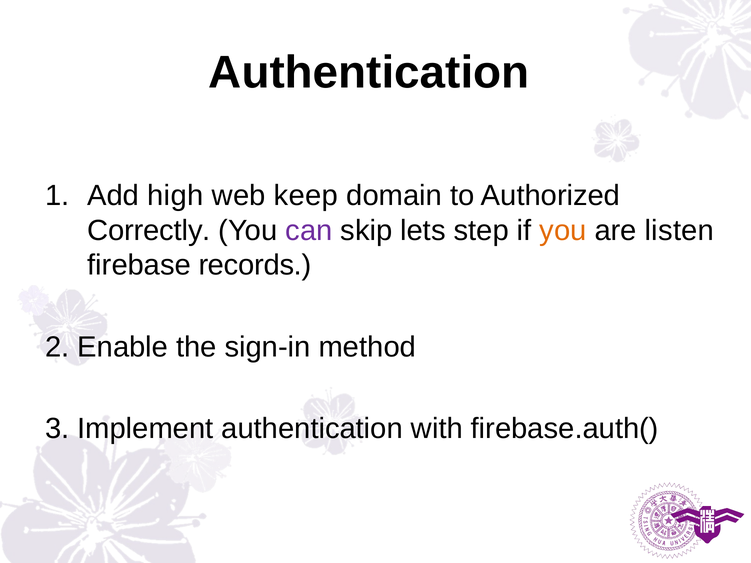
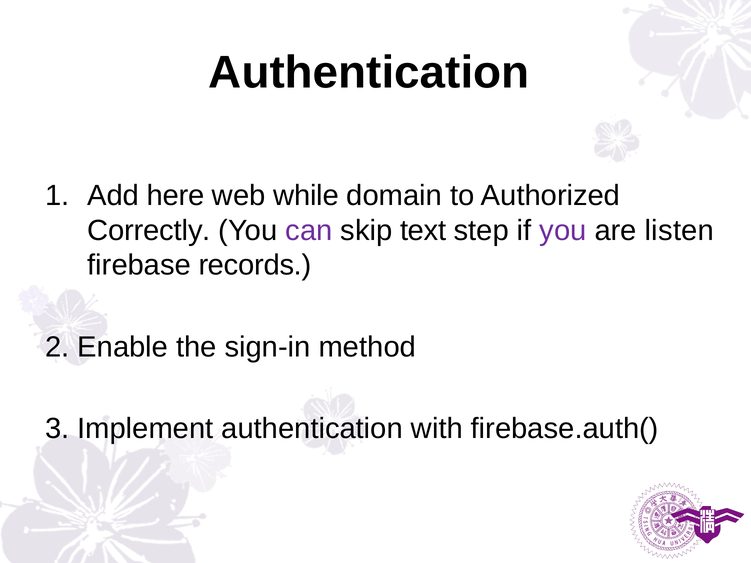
high: high -> here
keep: keep -> while
lets: lets -> text
you at (563, 231) colour: orange -> purple
